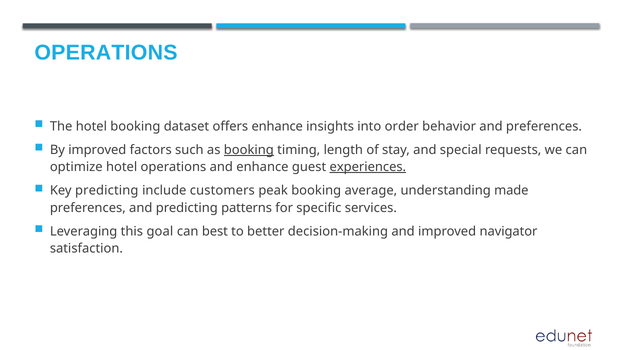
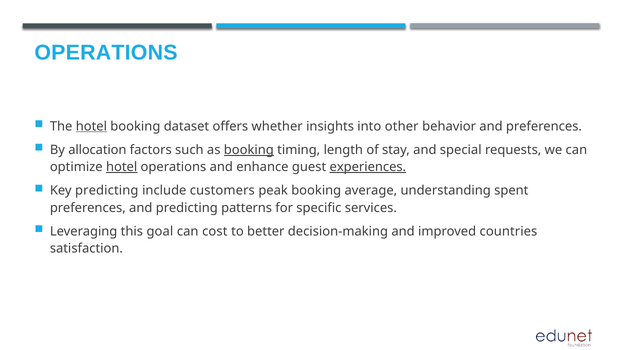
hotel at (91, 126) underline: none -> present
offers enhance: enhance -> whether
order: order -> other
By improved: improved -> allocation
hotel at (122, 167) underline: none -> present
made: made -> spent
best: best -> cost
navigator: navigator -> countries
